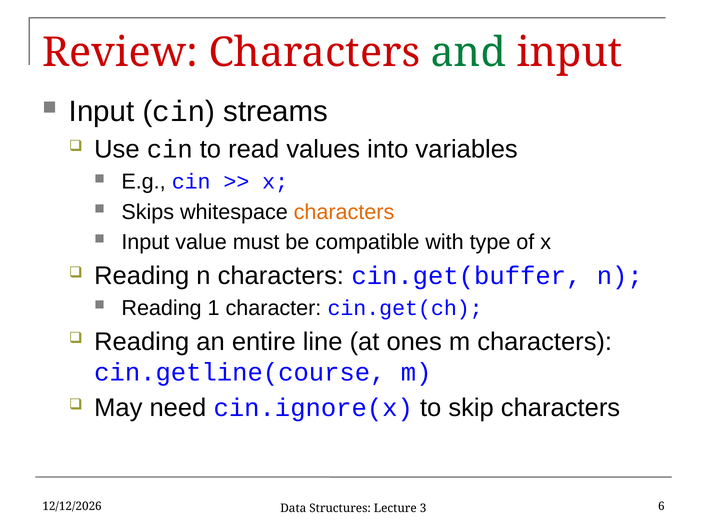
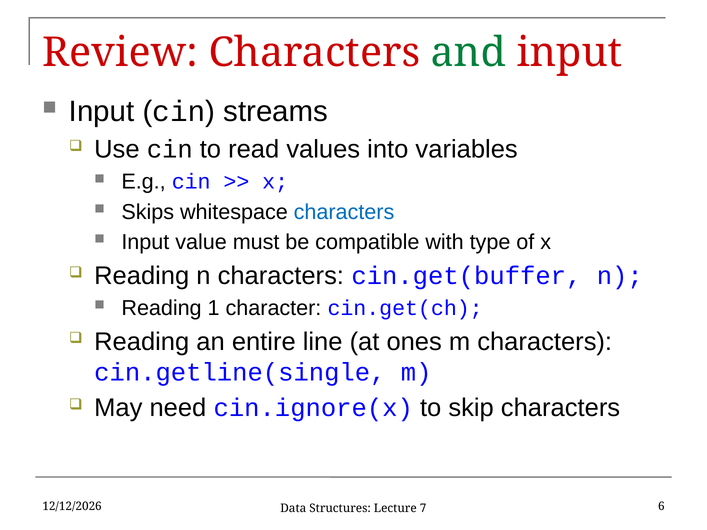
characters at (344, 212) colour: orange -> blue
cin.getline(course: cin.getline(course -> cin.getline(single
3: 3 -> 7
